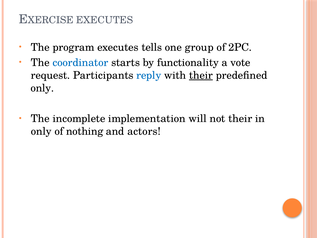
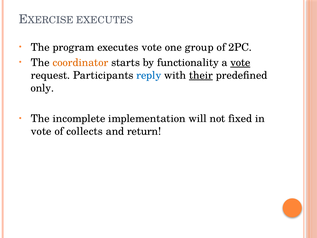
executes tells: tells -> vote
coordinator colour: blue -> orange
vote at (240, 63) underline: none -> present
not their: their -> fixed
only at (41, 131): only -> vote
nothing: nothing -> collects
actors: actors -> return
